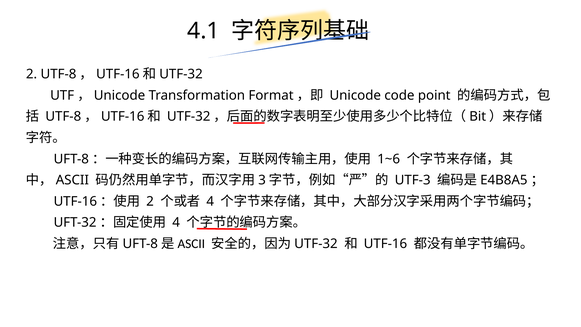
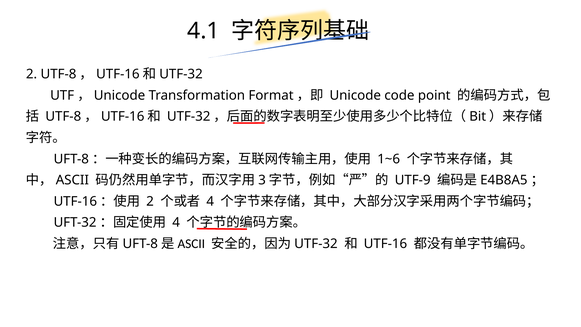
UTF-3: UTF-3 -> UTF-9
